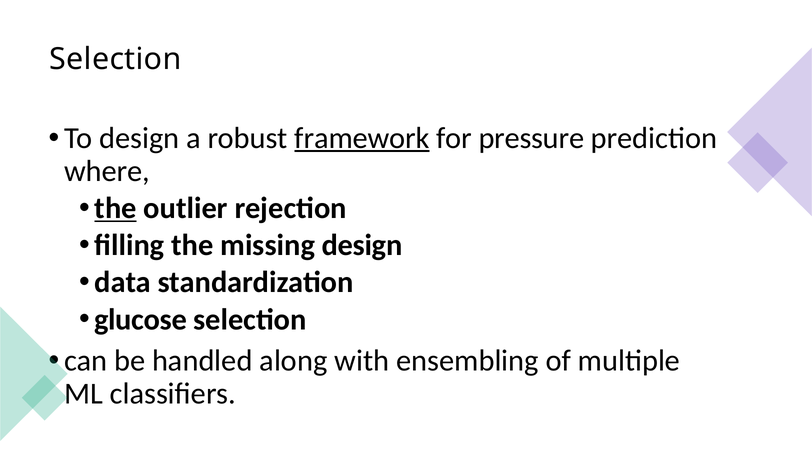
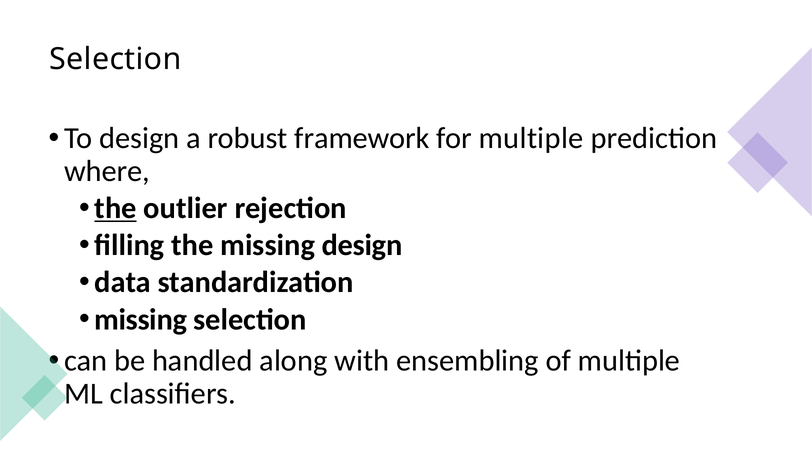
framework underline: present -> none
for pressure: pressure -> multiple
glucose at (141, 319): glucose -> missing
